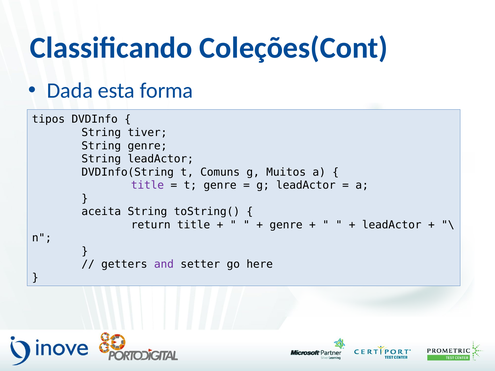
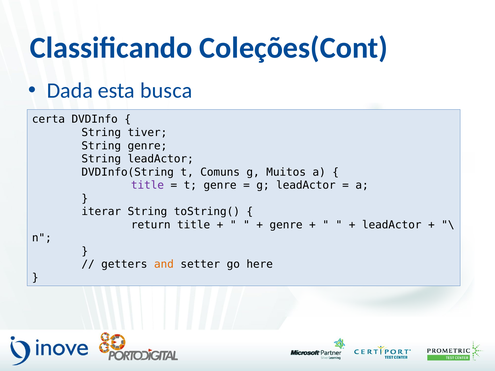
forma: forma -> busca
tipos: tipos -> certa
aceita: aceita -> iterar
and colour: purple -> orange
